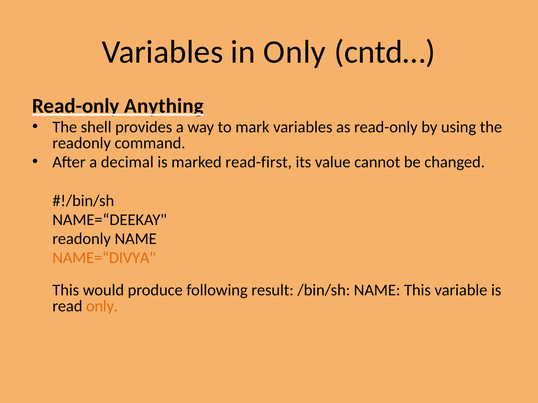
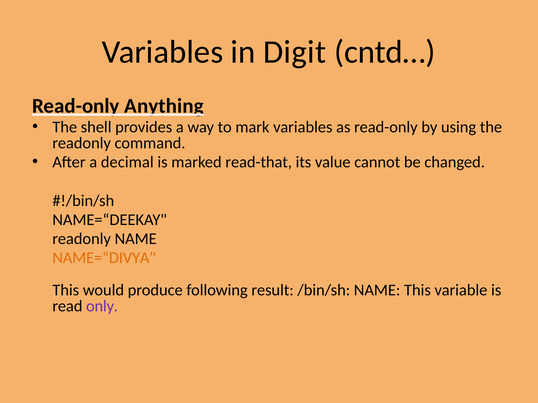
in Only: Only -> Digit
read-first: read-first -> read-that
only at (102, 306) colour: orange -> purple
